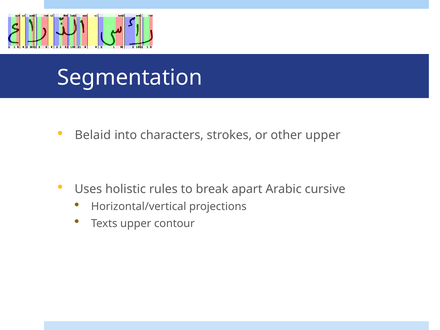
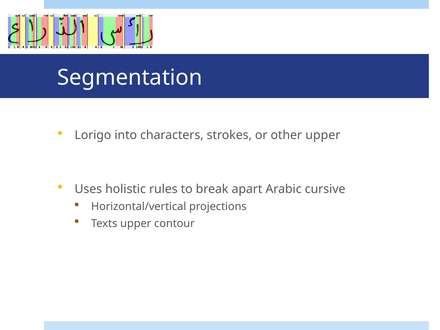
Belaid: Belaid -> Lorigo
